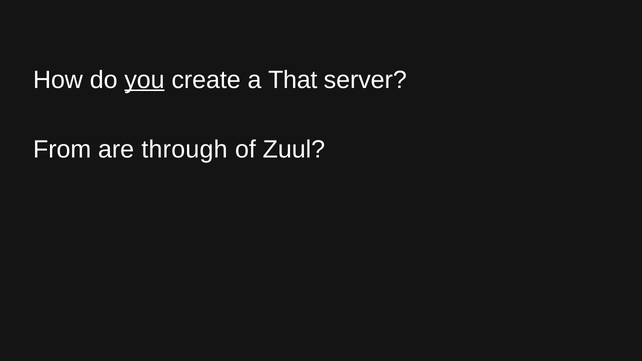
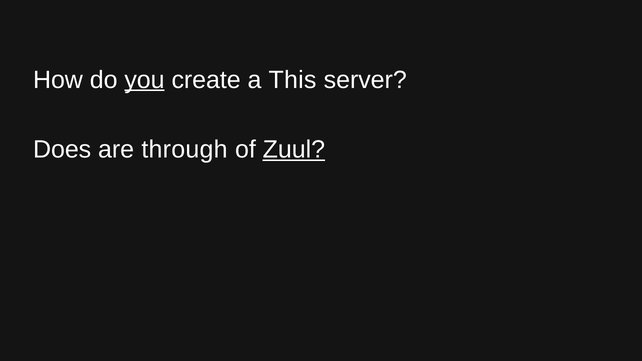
That: That -> This
From: From -> Does
Zuul underline: none -> present
